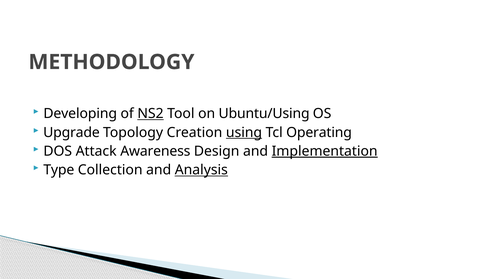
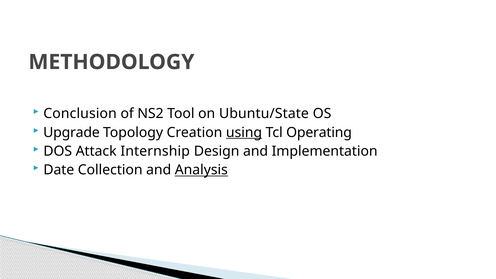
Developing: Developing -> Conclusion
NS2 underline: present -> none
Ubuntu/Using: Ubuntu/Using -> Ubuntu/State
Awareness: Awareness -> Internship
Implementation underline: present -> none
Type: Type -> Date
